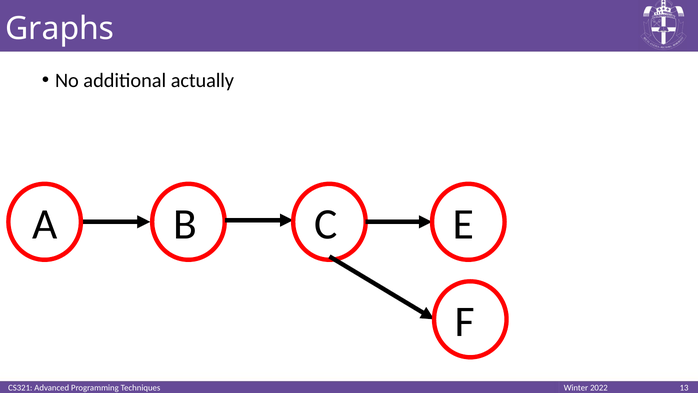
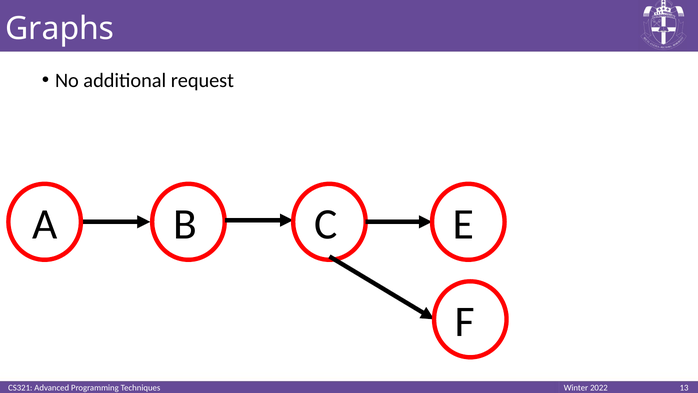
actually: actually -> request
